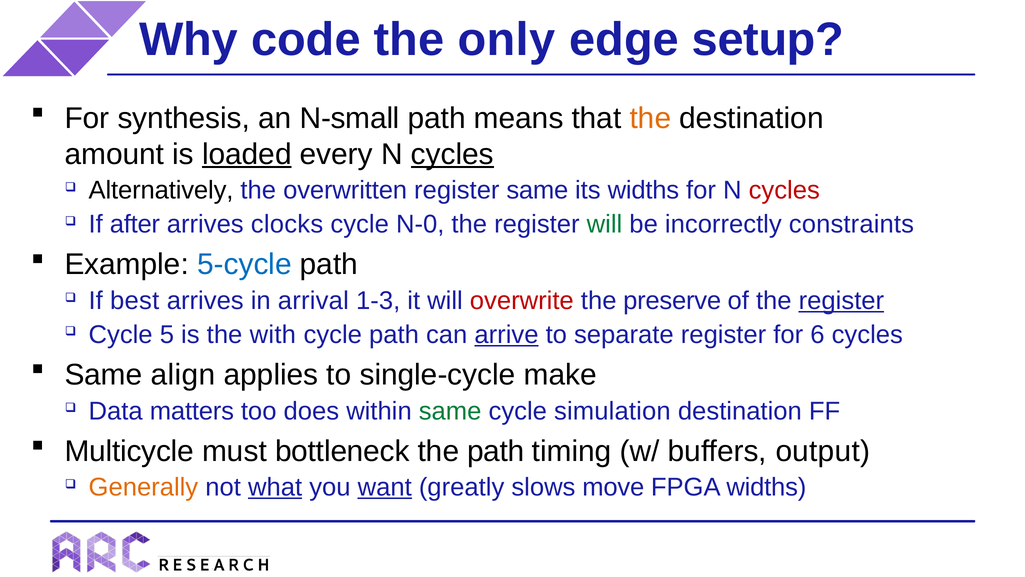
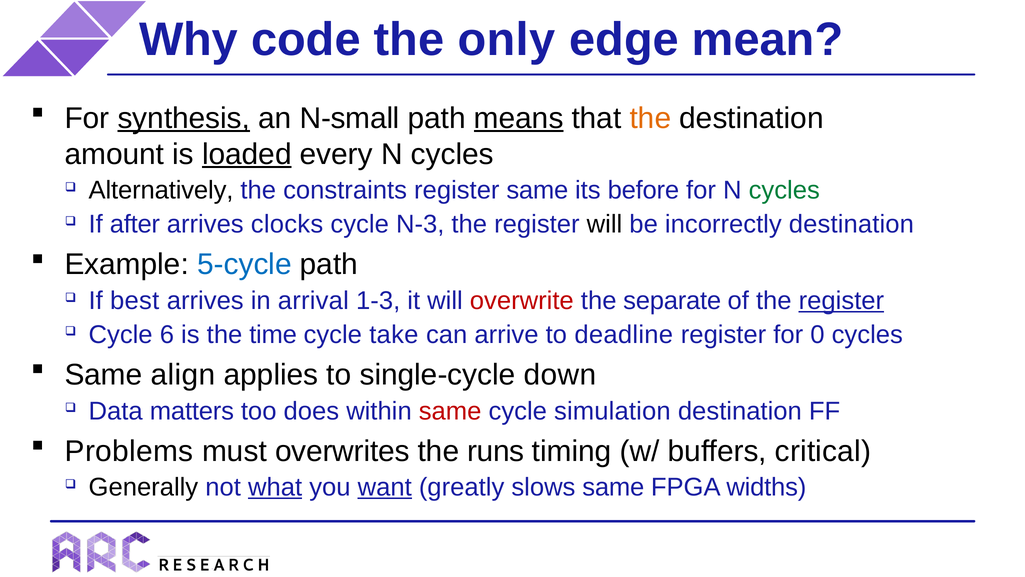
setup: setup -> mean
synthesis underline: none -> present
means underline: none -> present
cycles at (452, 154) underline: present -> none
overwritten: overwritten -> constraints
its widths: widths -> before
cycles at (784, 190) colour: red -> green
N-0: N-0 -> N-3
will at (604, 224) colour: green -> black
incorrectly constraints: constraints -> destination
preserve: preserve -> separate
5: 5 -> 6
with: with -> time
cycle path: path -> take
arrive underline: present -> none
separate: separate -> deadline
6: 6 -> 0
make: make -> down
same at (450, 411) colour: green -> red
Multicycle: Multicycle -> Problems
bottleneck: bottleneck -> overwrites
the path: path -> runs
output: output -> critical
Generally colour: orange -> black
slows move: move -> same
